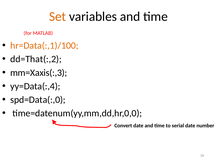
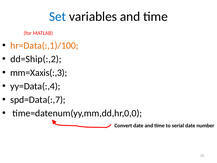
Set colour: orange -> blue
dd=That(:,2: dd=That(:,2 -> dd=Ship(:,2
spd=Data(:,0: spd=Data(:,0 -> spd=Data(:,7
